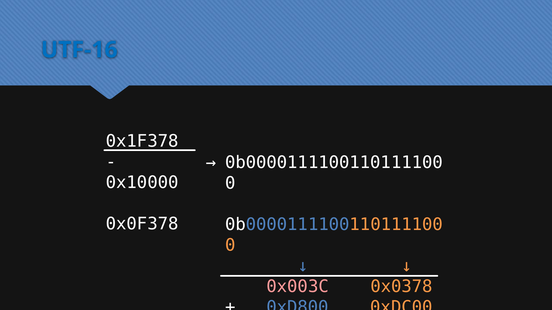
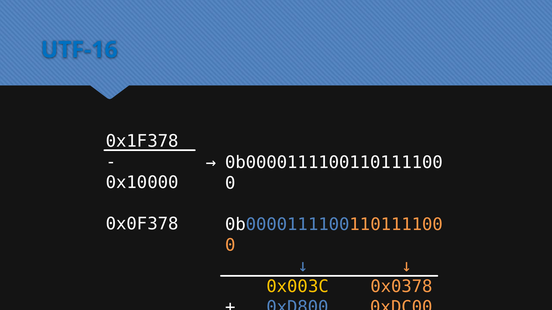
0x003C colour: pink -> yellow
